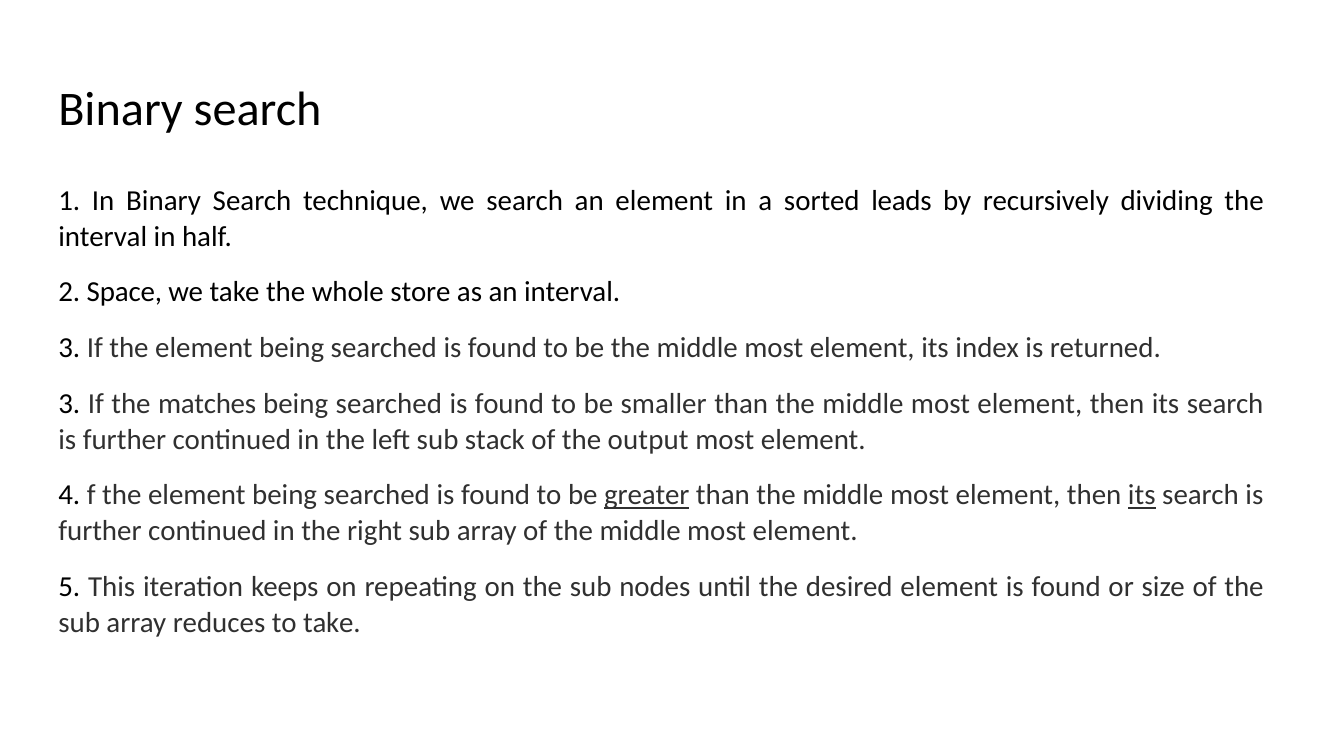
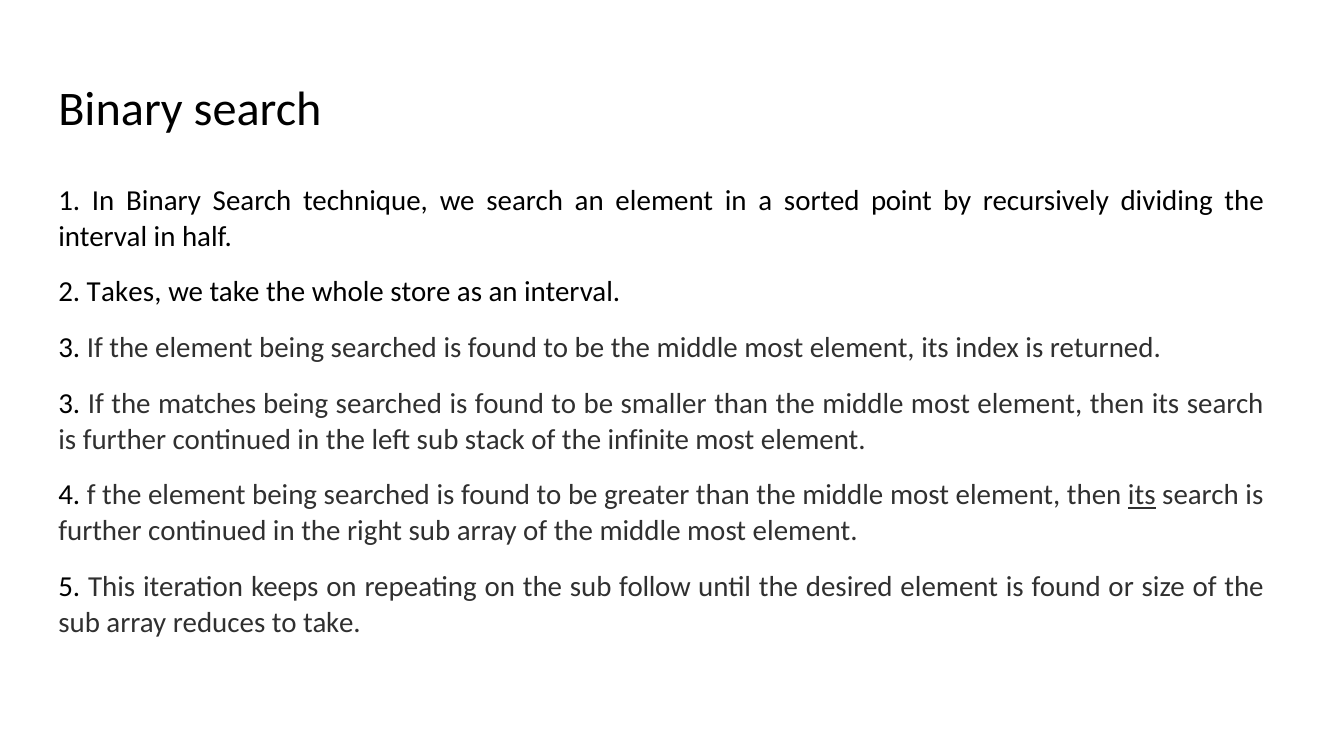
leads: leads -> point
Space: Space -> Takes
output: output -> infinite
greater underline: present -> none
nodes: nodes -> follow
